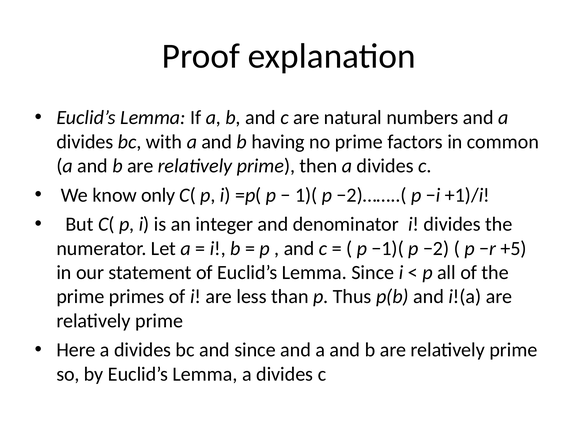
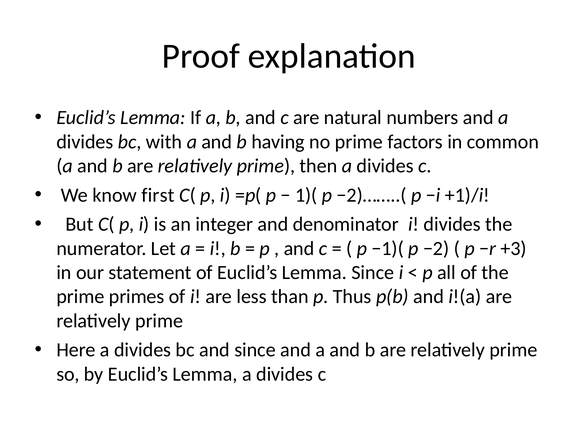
only: only -> first
+5: +5 -> +3
